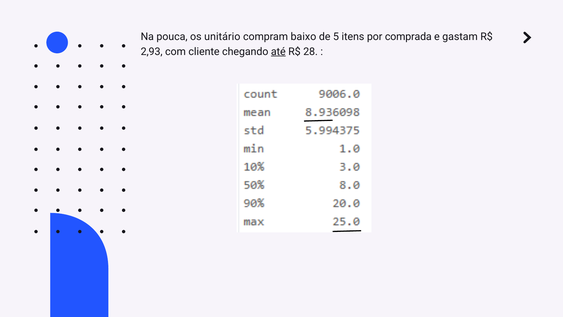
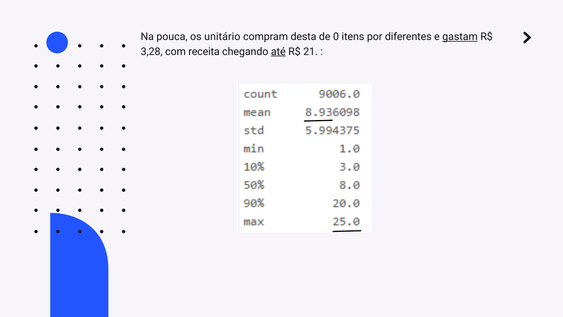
baixo: baixo -> desta
5: 5 -> 0
comprada: comprada -> diferentes
gastam underline: none -> present
2,93: 2,93 -> 3,28
cliente: cliente -> receita
28: 28 -> 21
